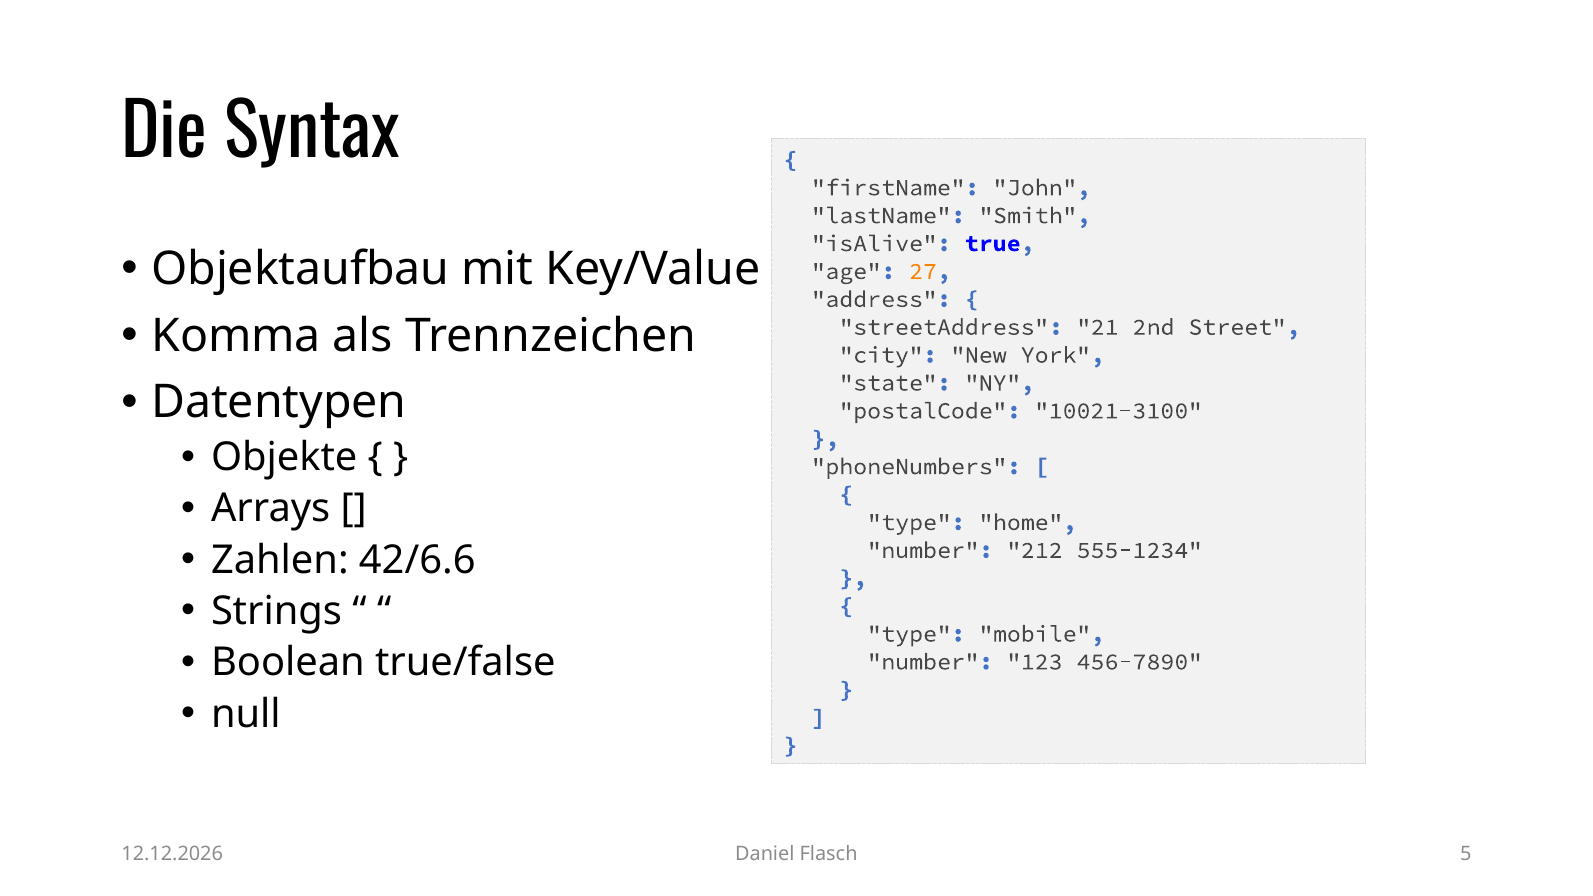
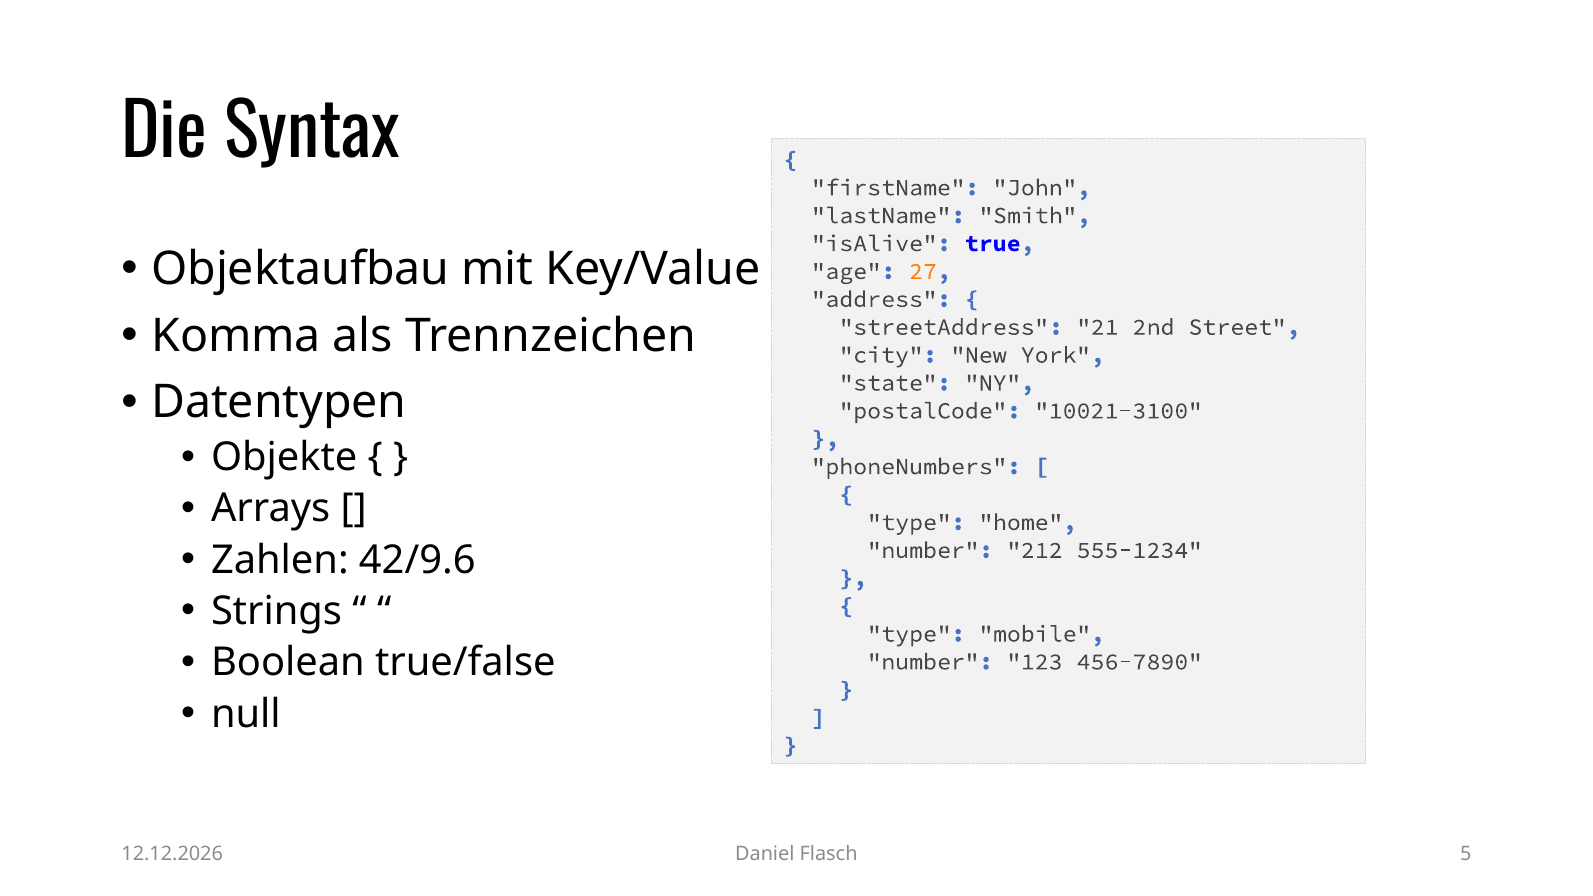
42/6.6: 42/6.6 -> 42/9.6
